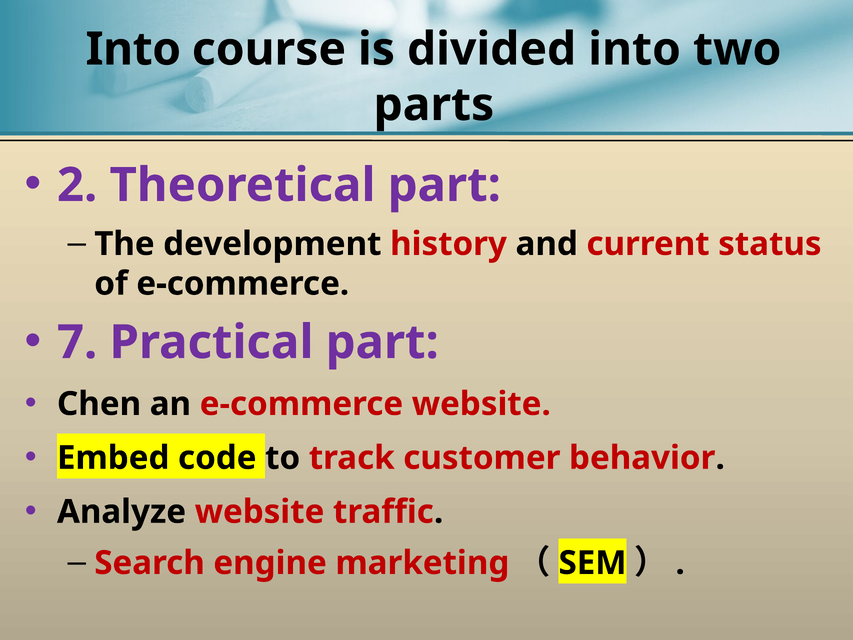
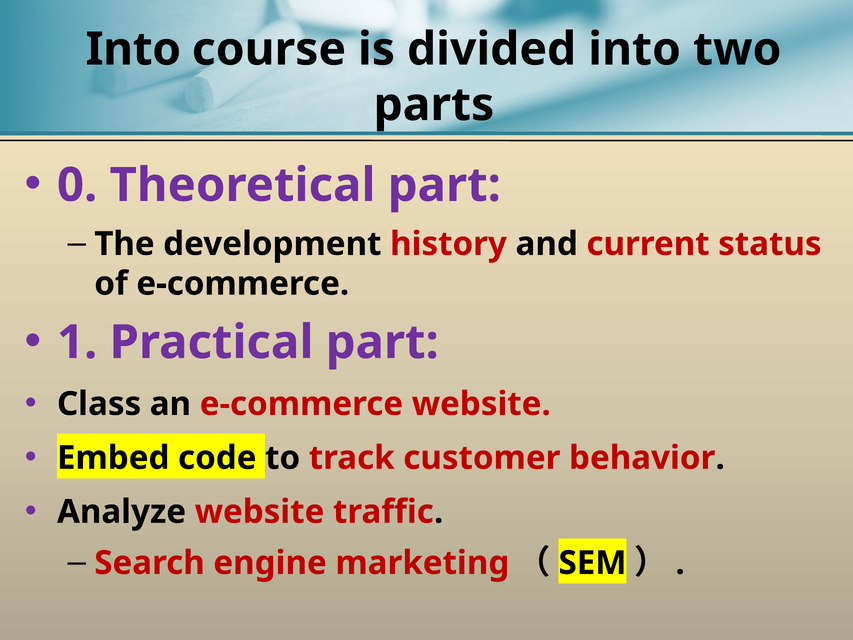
2: 2 -> 0
7: 7 -> 1
Chen: Chen -> Class
